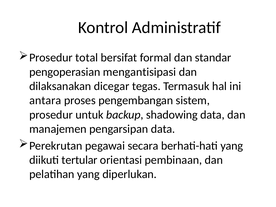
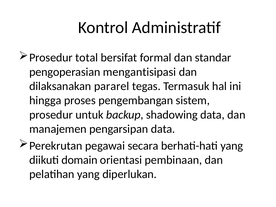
dicegar: dicegar -> pararel
antara: antara -> hingga
tertular: tertular -> domain
